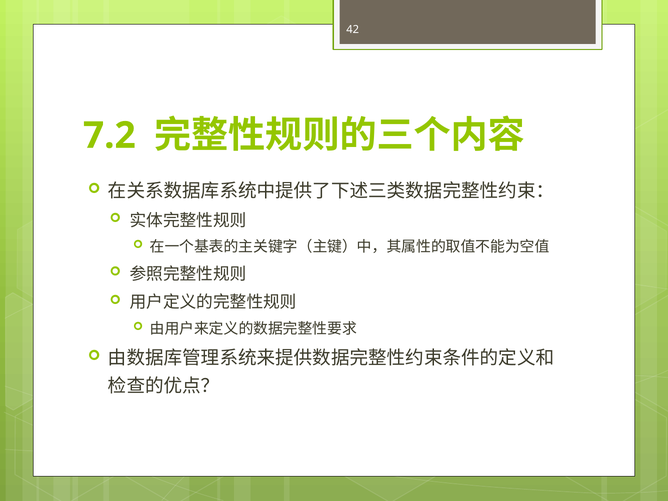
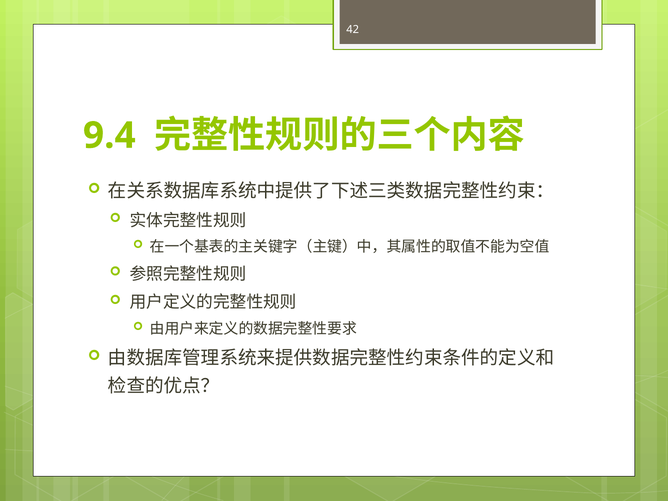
7.2: 7.2 -> 9.4
